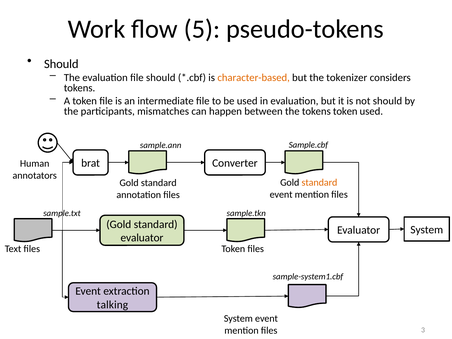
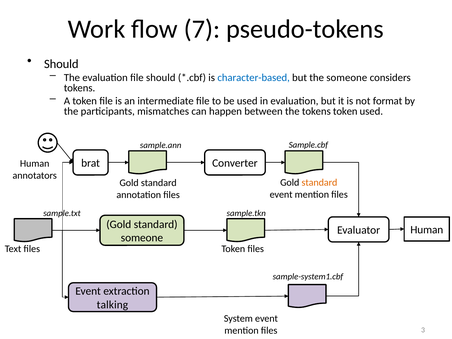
5: 5 -> 7
character-based colour: orange -> blue
the tokenizer: tokenizer -> someone
not should: should -> format
Evaluator System: System -> Human
evaluator at (142, 238): evaluator -> someone
